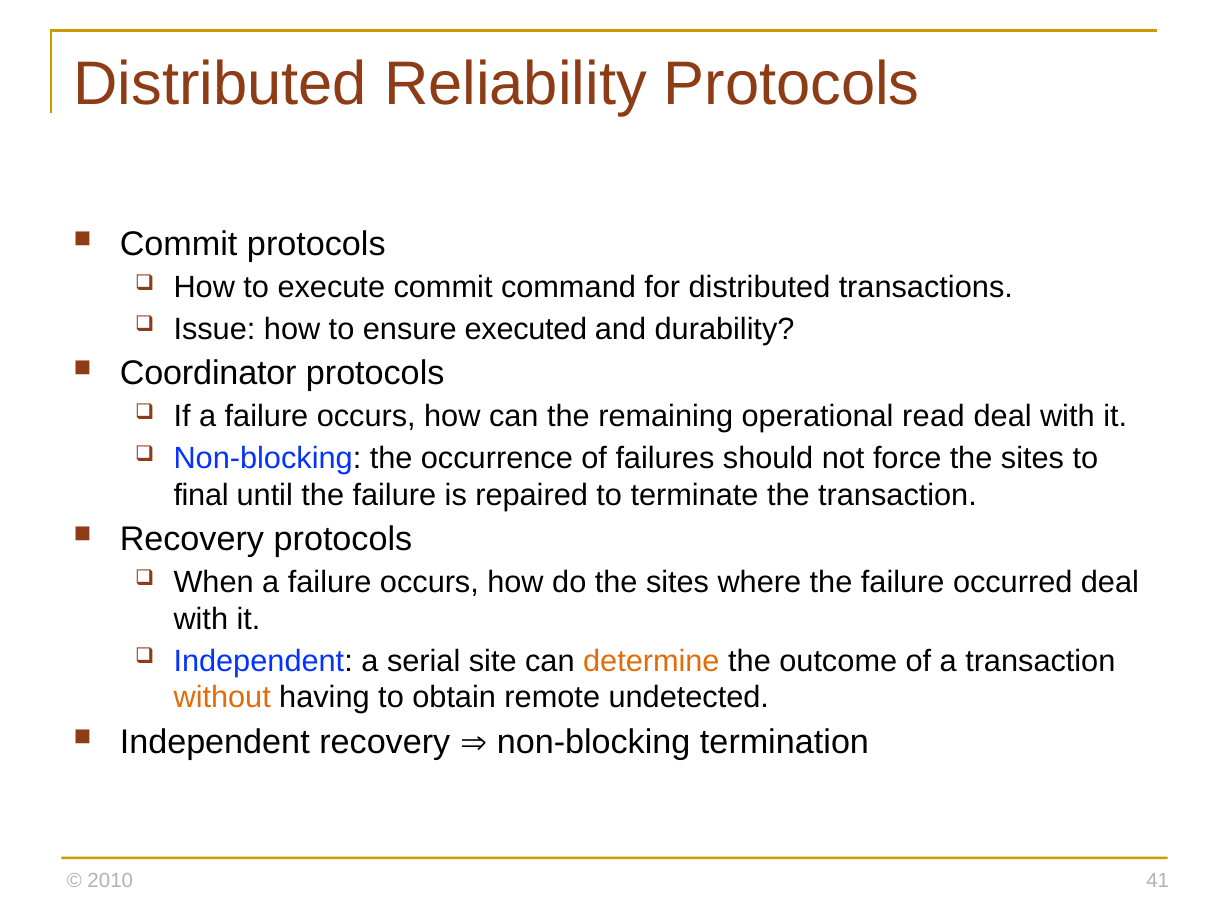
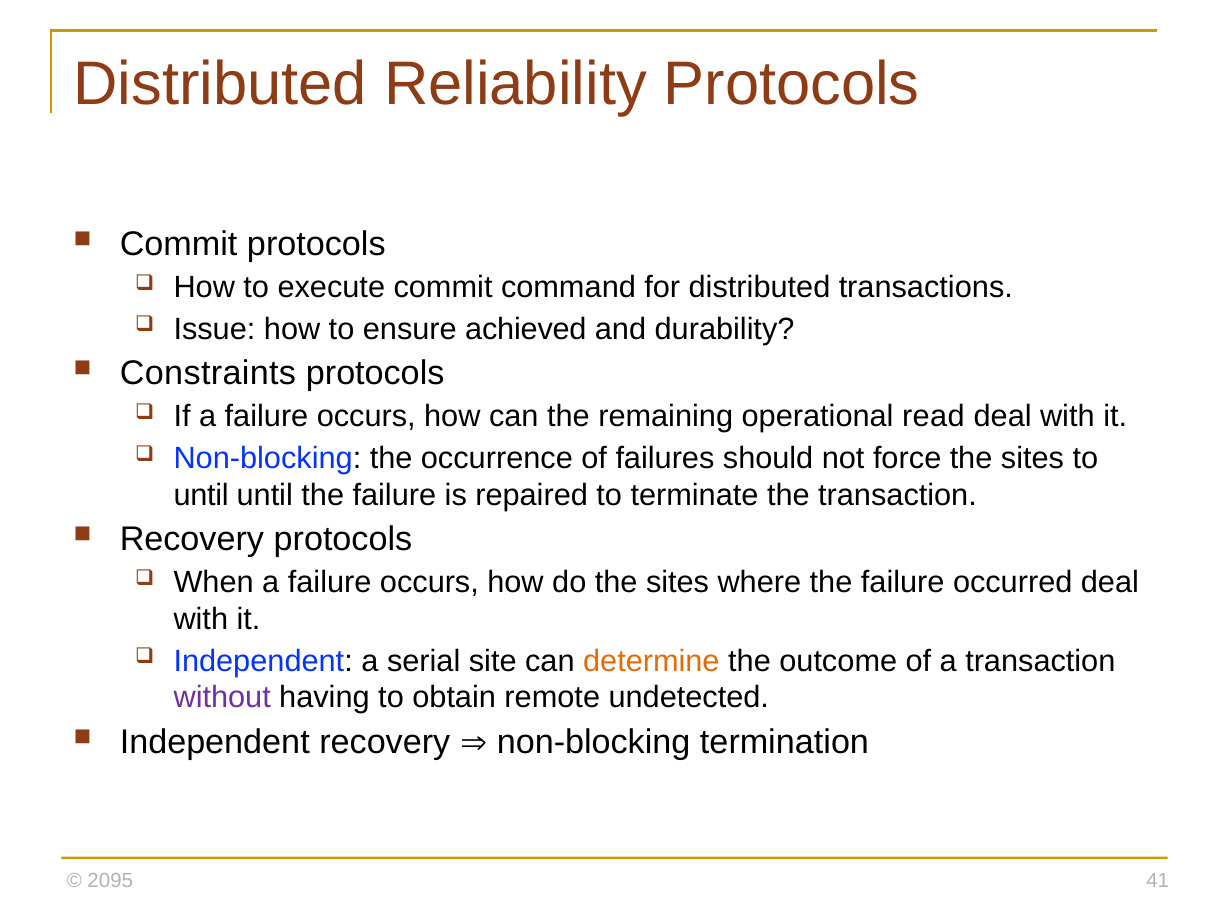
executed: executed -> achieved
Coordinator: Coordinator -> Constraints
final at (201, 495): final -> until
without colour: orange -> purple
2010: 2010 -> 2095
